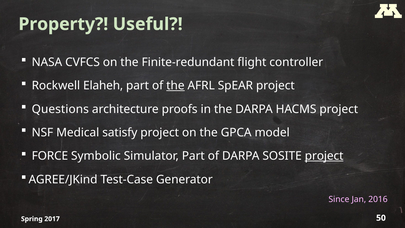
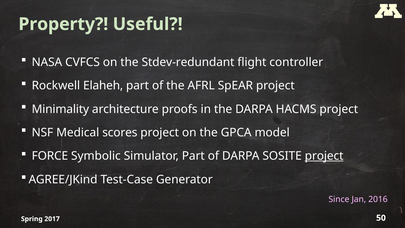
Finite-redundant: Finite-redundant -> Stdev-redundant
the at (175, 86) underline: present -> none
Questions: Questions -> Minimality
satisfy: satisfy -> scores
